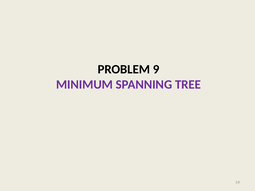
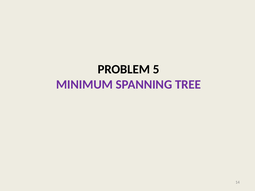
9: 9 -> 5
